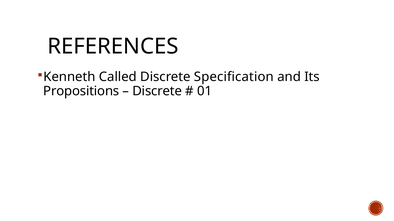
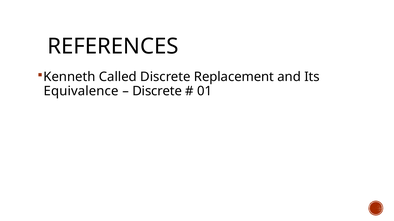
Specification: Specification -> Replacement
Propositions: Propositions -> Equivalence
